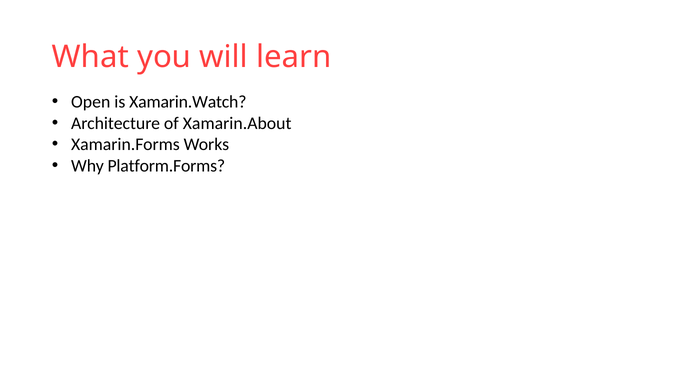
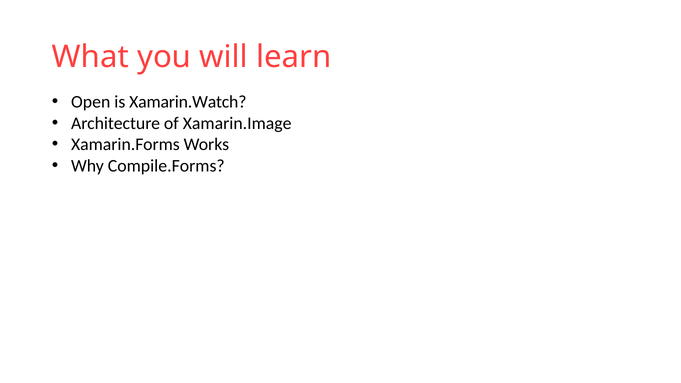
Xamarin.About: Xamarin.About -> Xamarin.Image
Platform.Forms: Platform.Forms -> Compile.Forms
